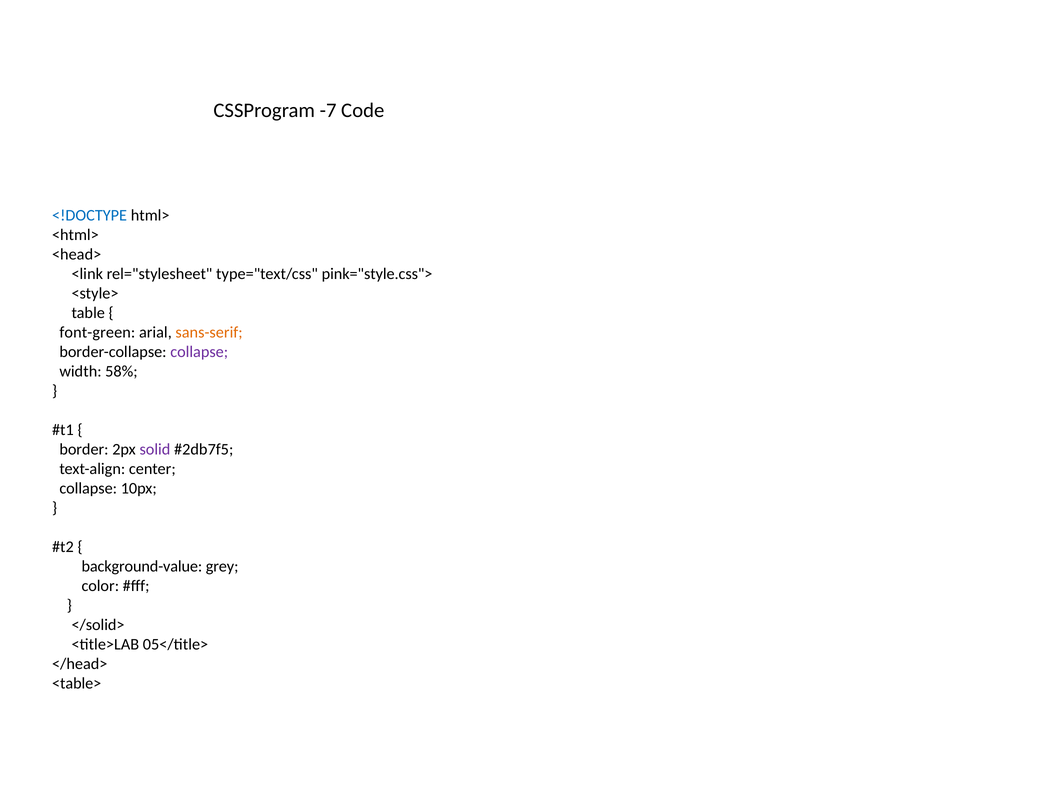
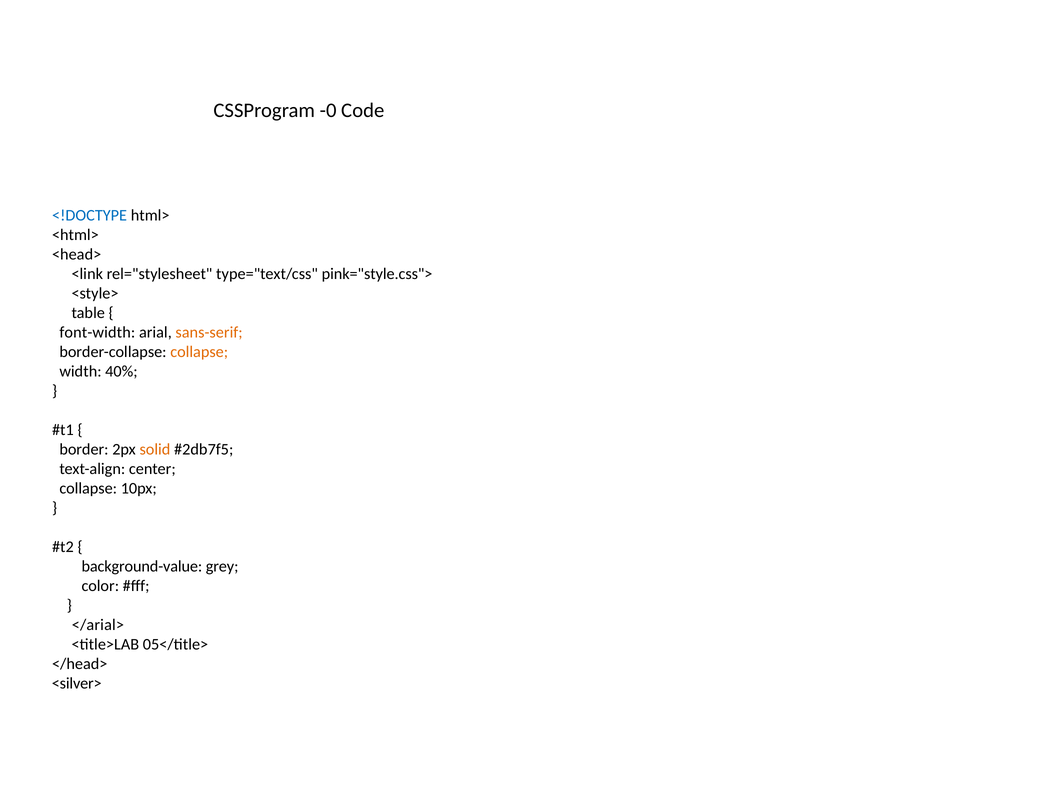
-7: -7 -> -0
font-green: font-green -> font-width
collapse at (199, 352) colour: purple -> orange
58%: 58% -> 40%
solid colour: purple -> orange
</solid>: </solid> -> </arial>
<table>: <table> -> <silver>
